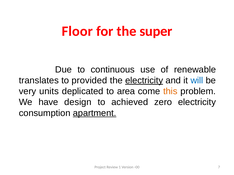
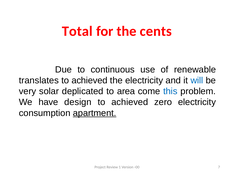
Floor: Floor -> Total
super: super -> cents
provided at (89, 81): provided -> achieved
electricity at (144, 81) underline: present -> none
units: units -> solar
this colour: orange -> blue
